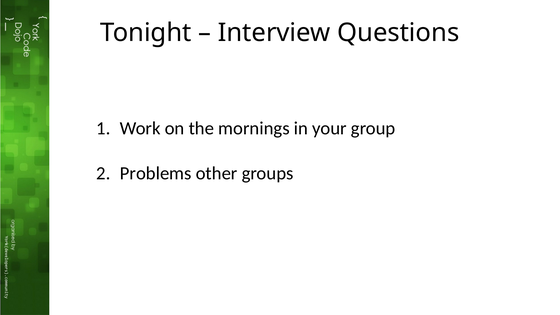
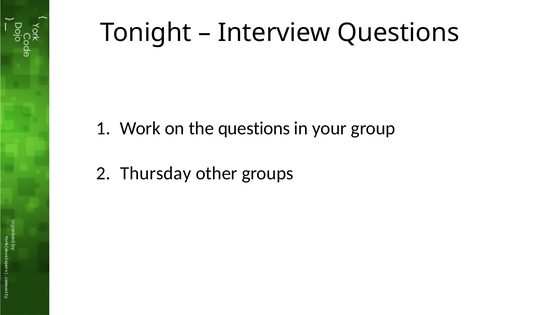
the mornings: mornings -> questions
Problems: Problems -> Thursday
